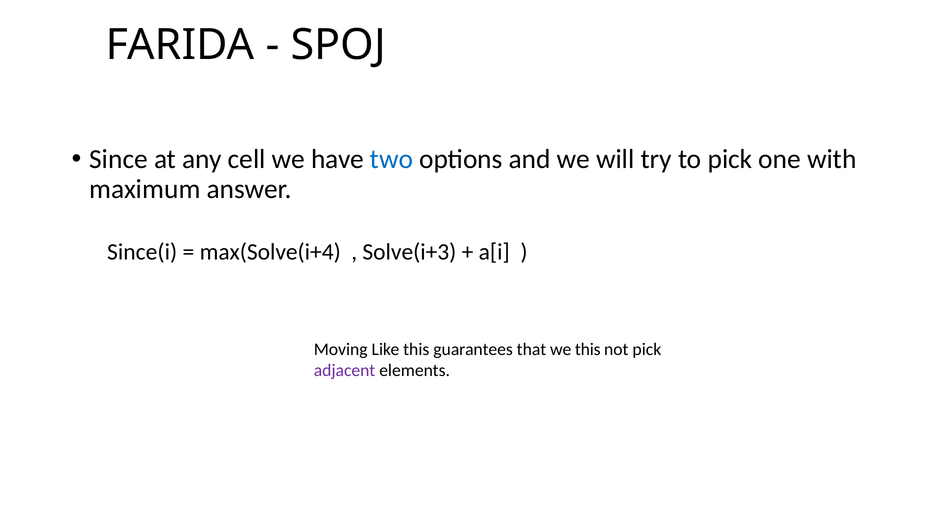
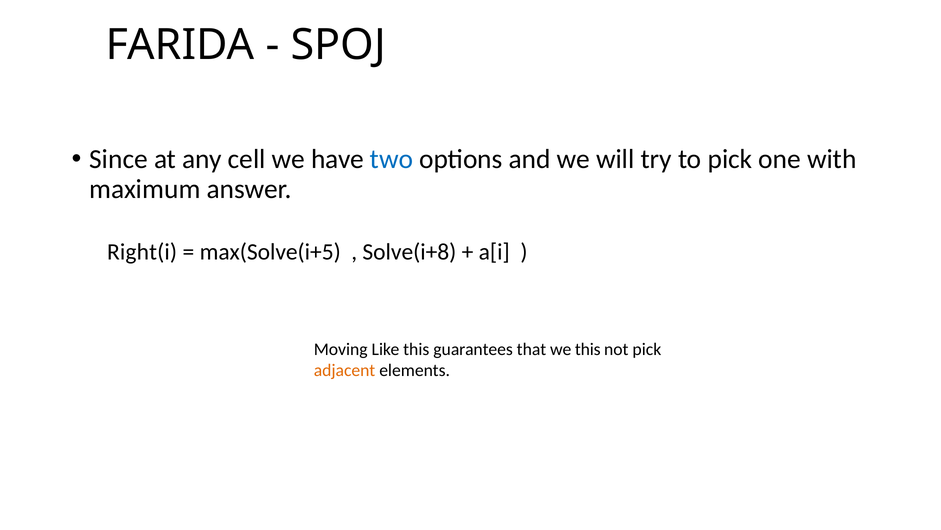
Since(i: Since(i -> Right(i
max(Solve(i+4: max(Solve(i+4 -> max(Solve(i+5
Solve(i+3: Solve(i+3 -> Solve(i+8
adjacent colour: purple -> orange
